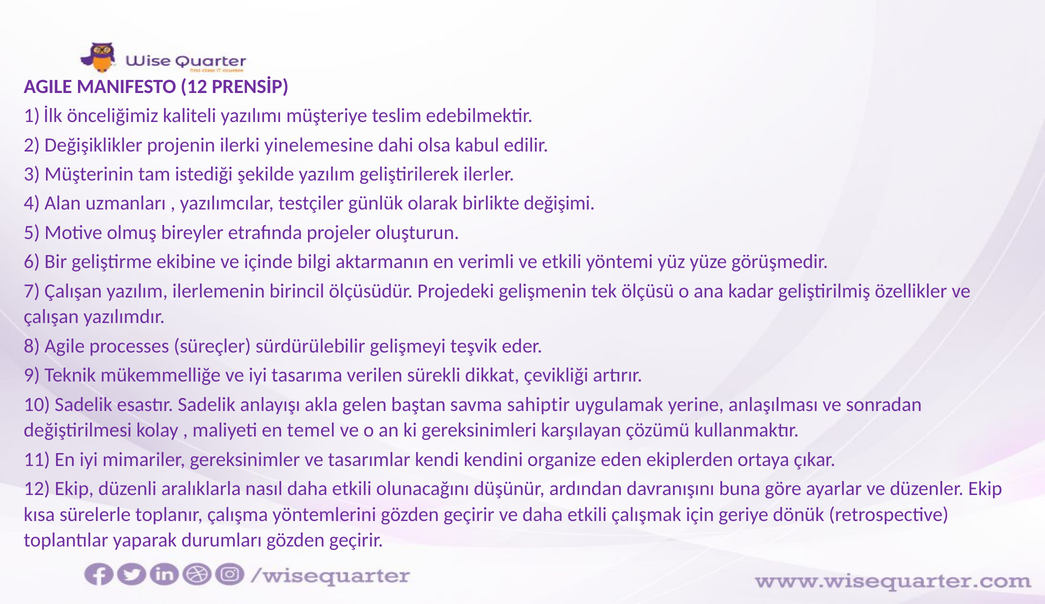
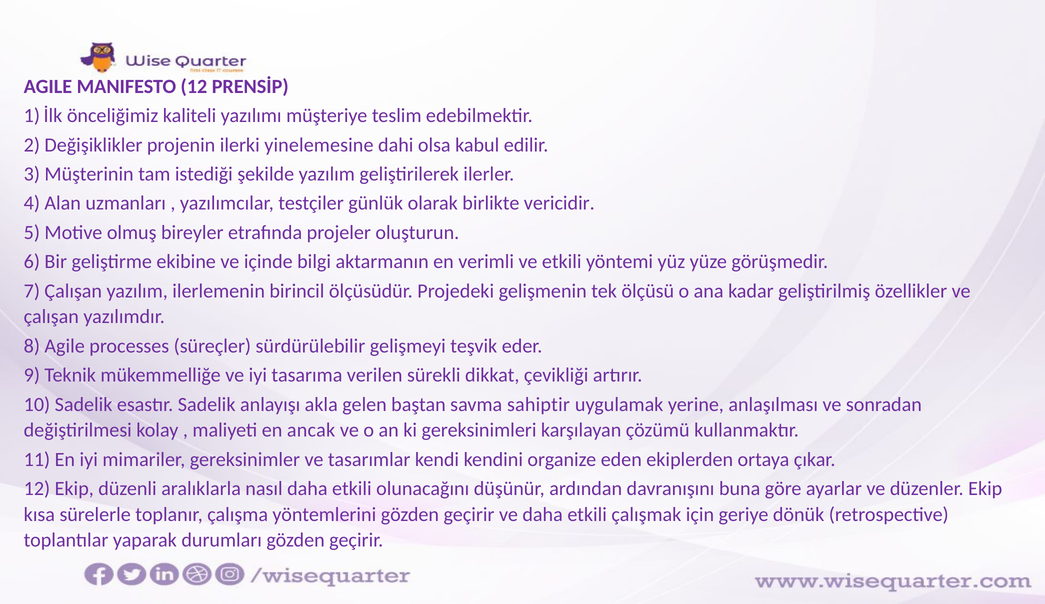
değişimi: değişimi -> vericidir
temel: temel -> ancak
